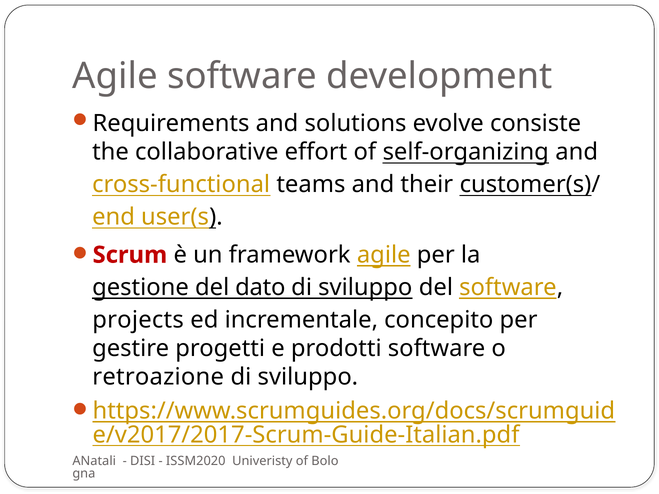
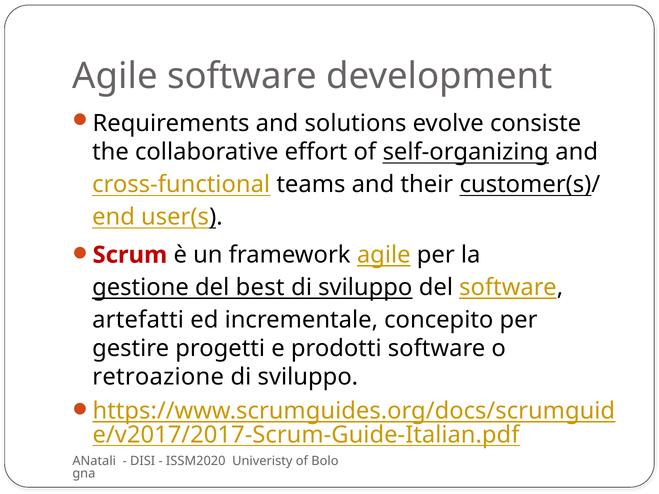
dato: dato -> best
projects: projects -> artefatti
